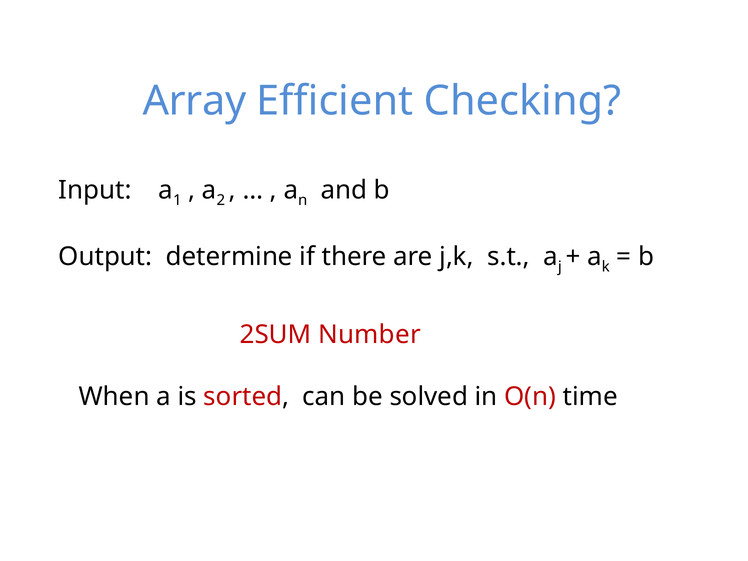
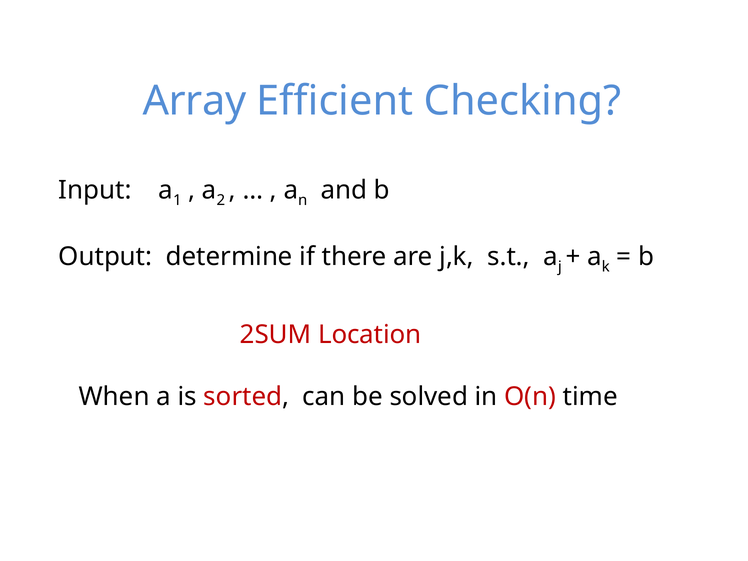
Number: Number -> Location
